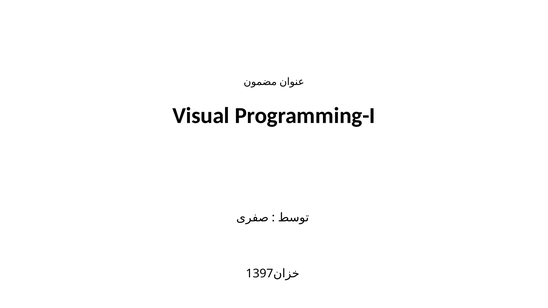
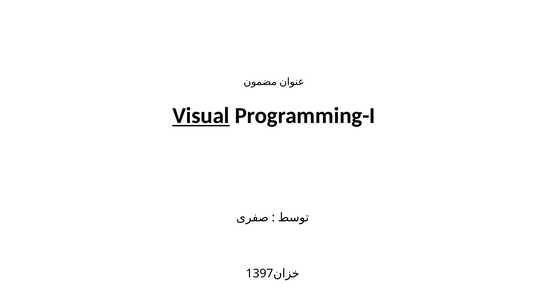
Visual underline: none -> present
